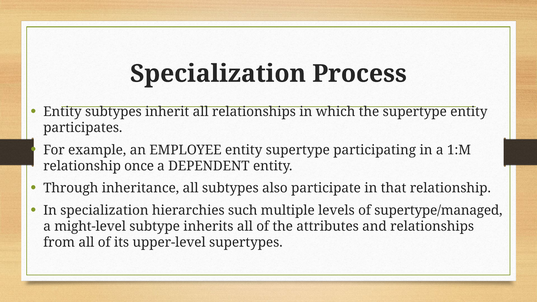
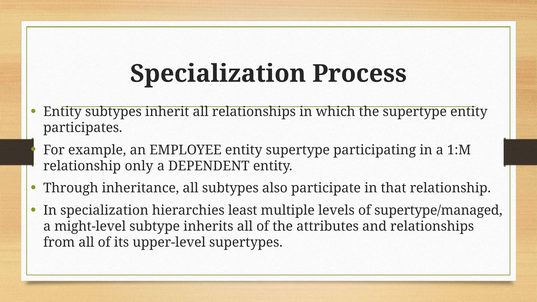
once: once -> only
such: such -> least
